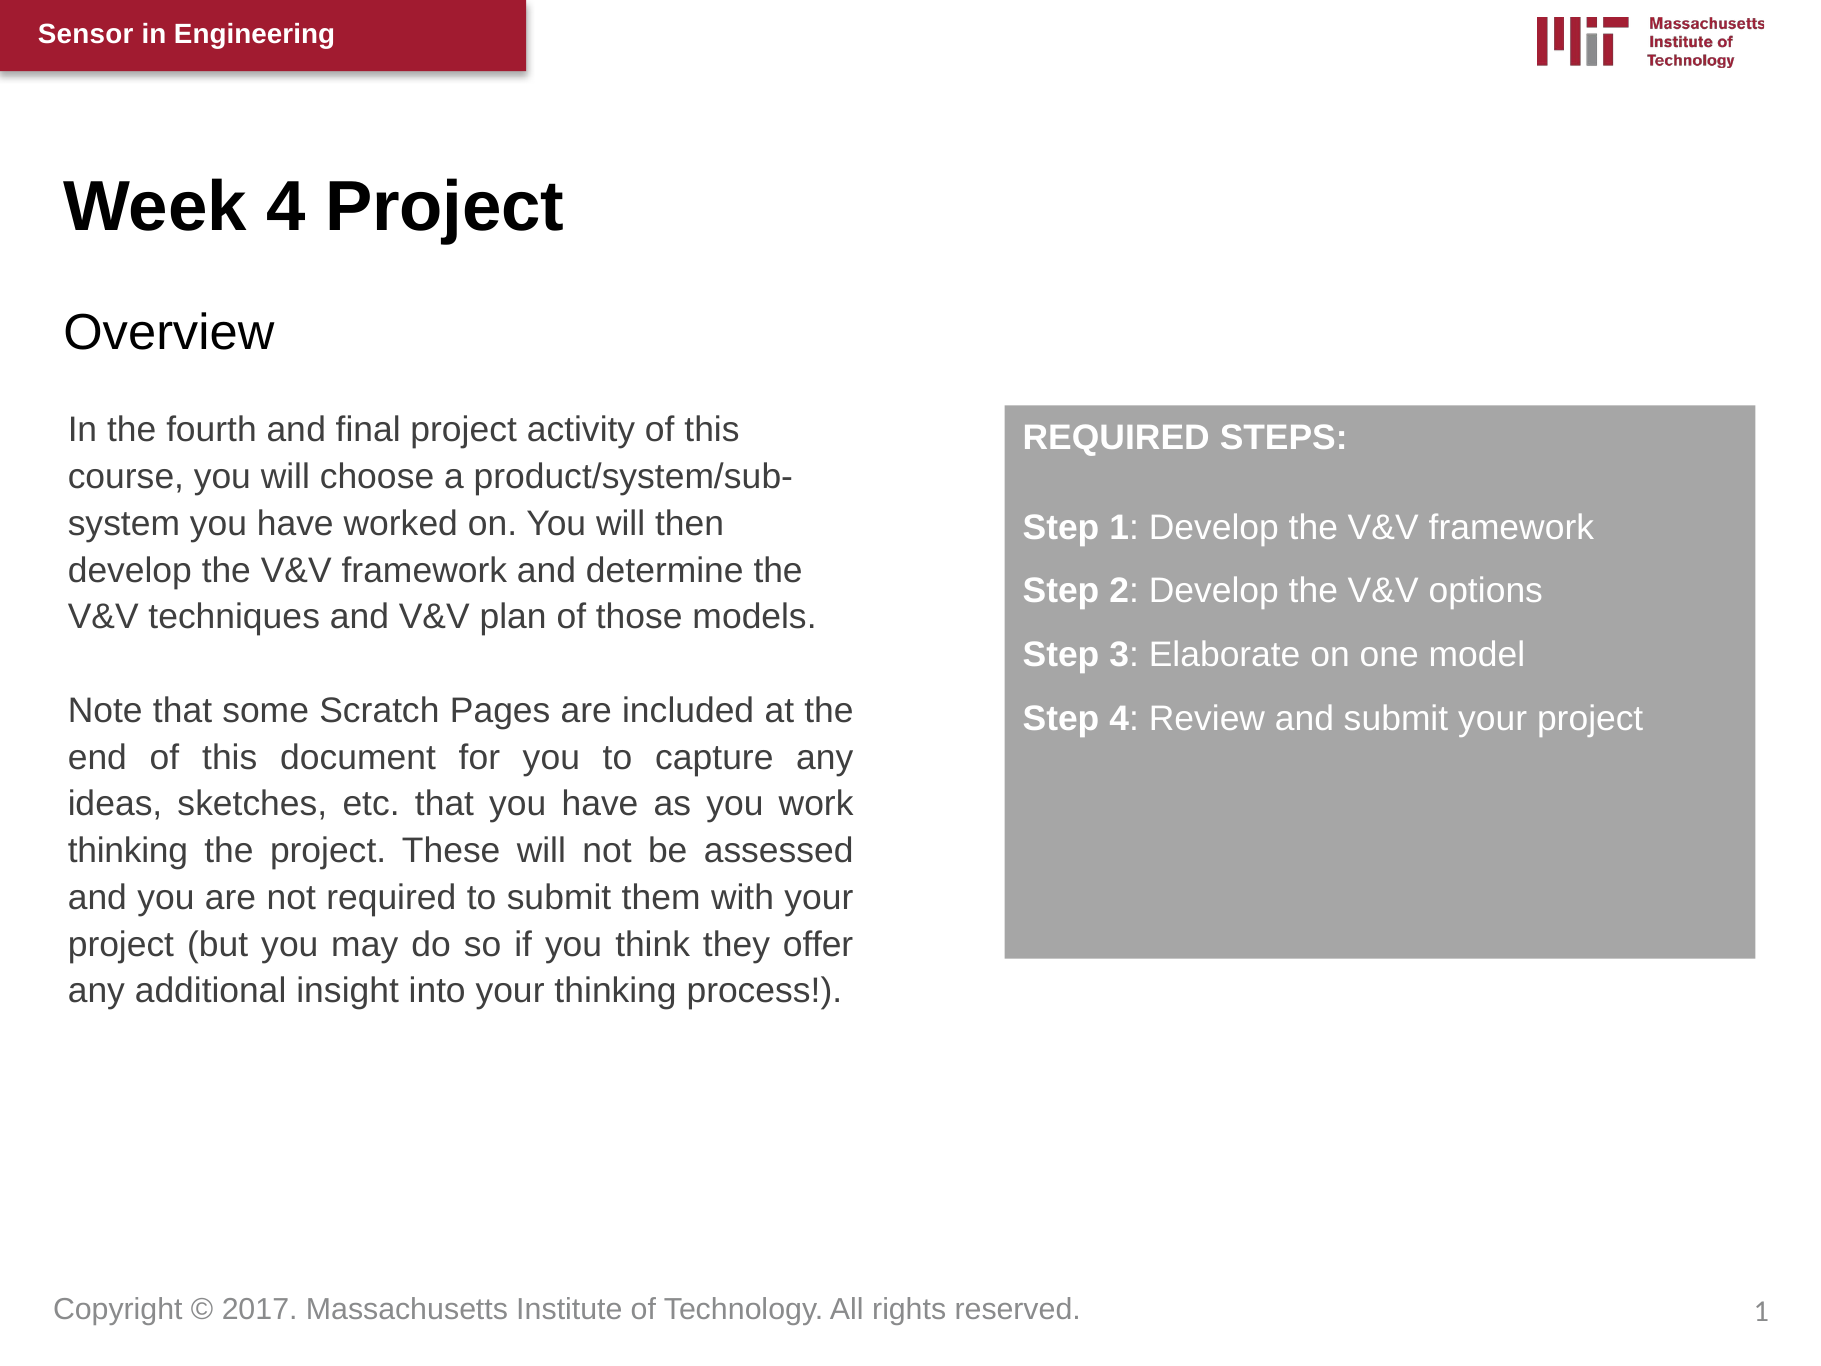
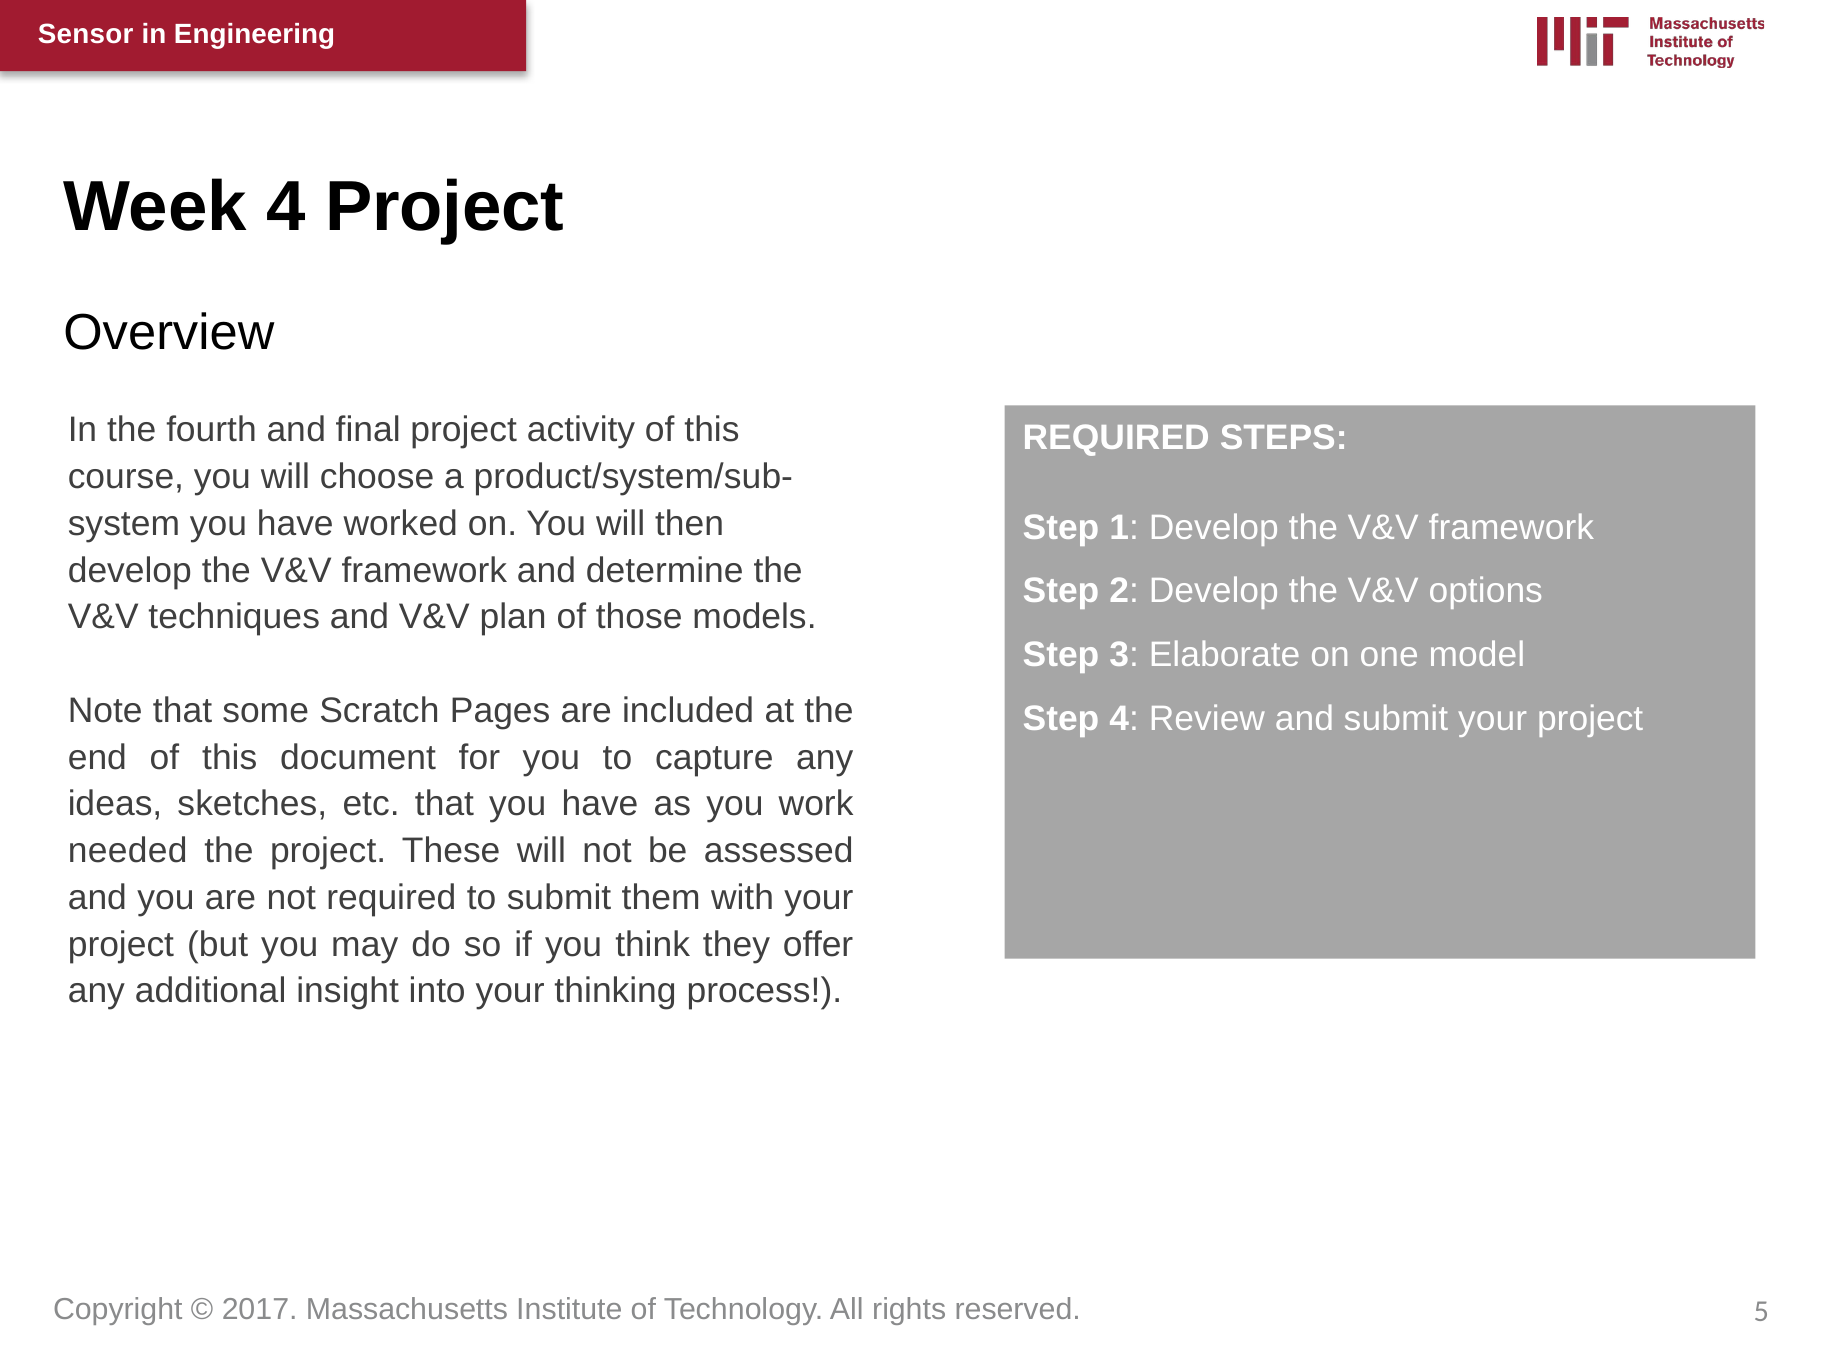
thinking at (128, 851): thinking -> needed
1 at (1761, 1311): 1 -> 5
